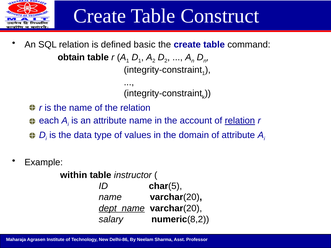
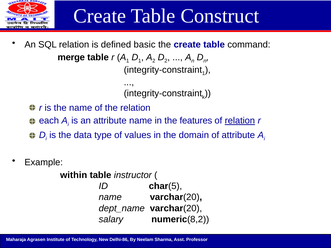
obtain: obtain -> merge
account: account -> features
dept_name underline: present -> none
